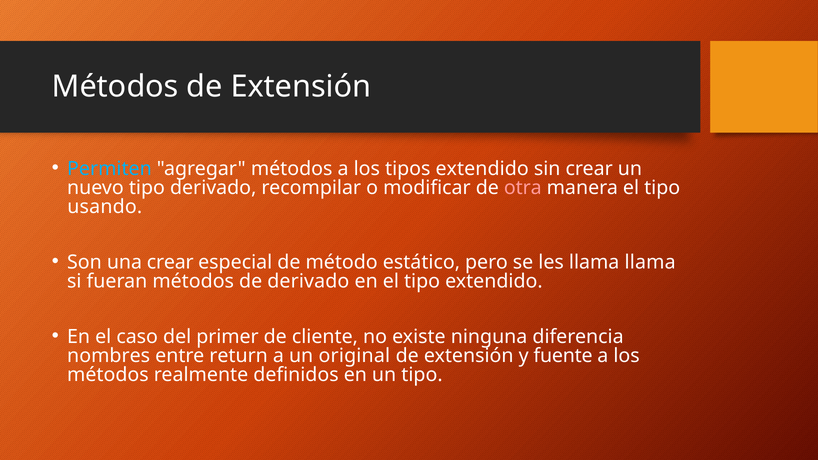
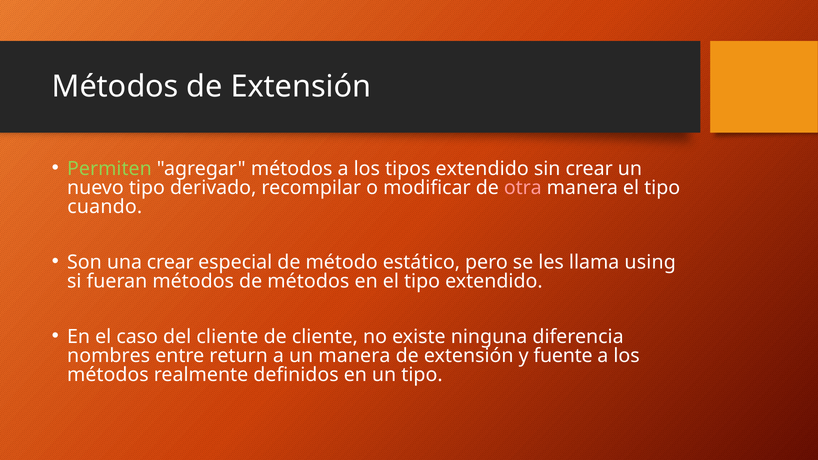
Permiten colour: light blue -> light green
usando: usando -> cuando
llama llama: llama -> using
de derivado: derivado -> métodos
del primer: primer -> cliente
un original: original -> manera
